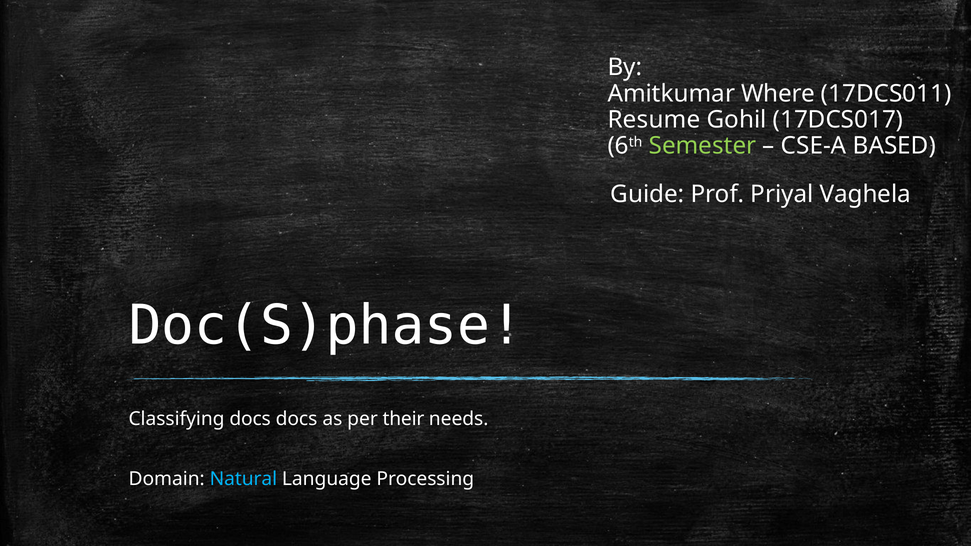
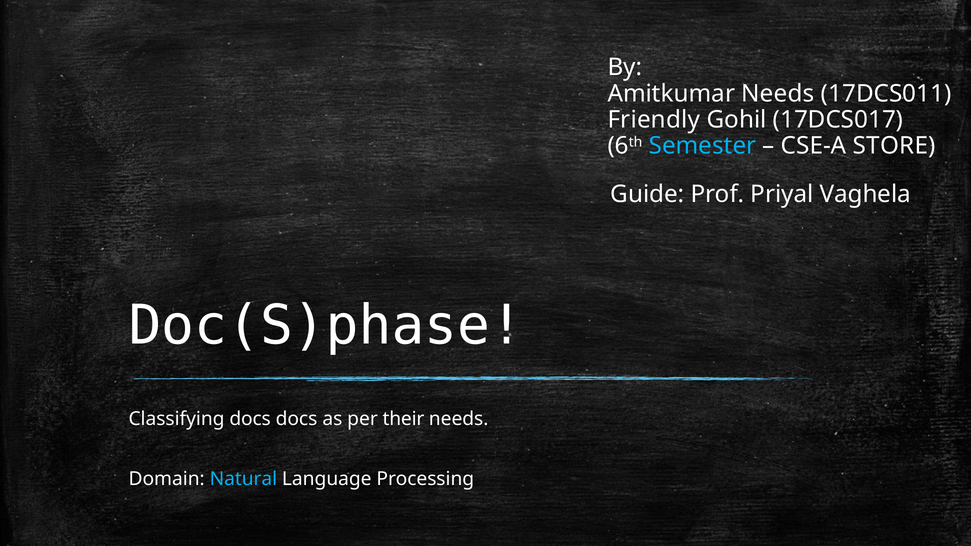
Amitkumar Where: Where -> Needs
Resume: Resume -> Friendly
Semester colour: light green -> light blue
BASED: BASED -> STORE
